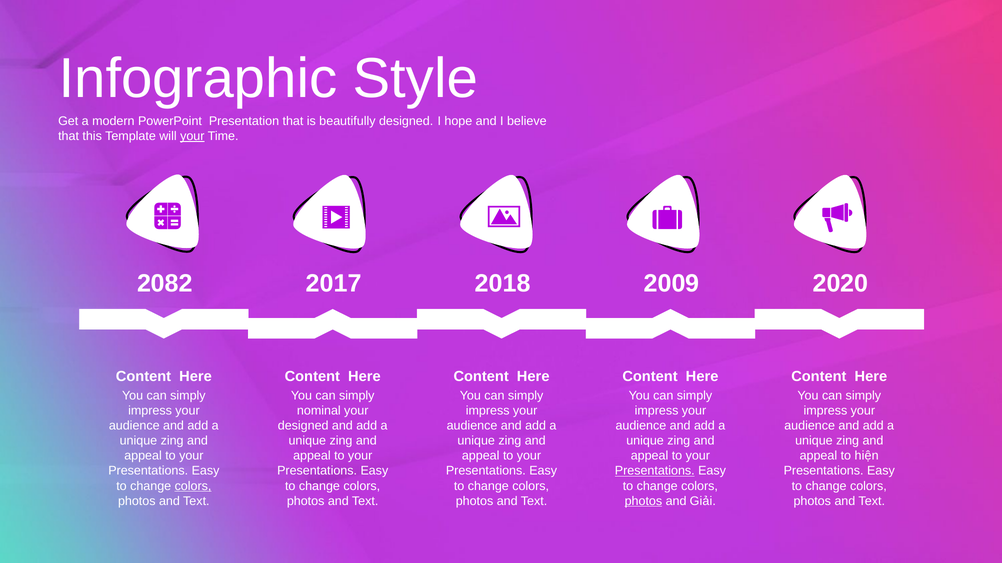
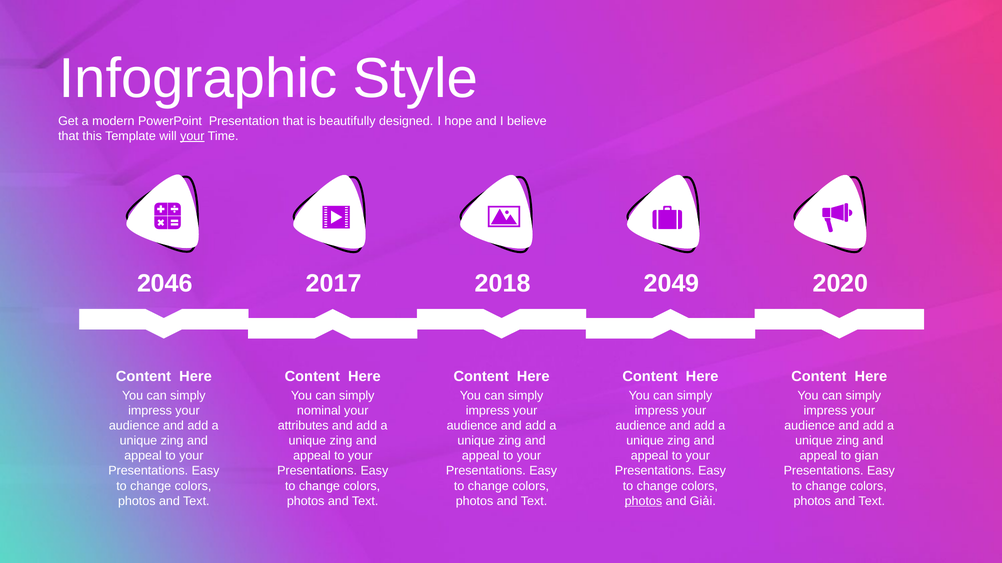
2082: 2082 -> 2046
2009: 2009 -> 2049
designed at (303, 426): designed -> attributes
hiện: hiện -> gian
Presentations at (655, 471) underline: present -> none
colors at (193, 486) underline: present -> none
